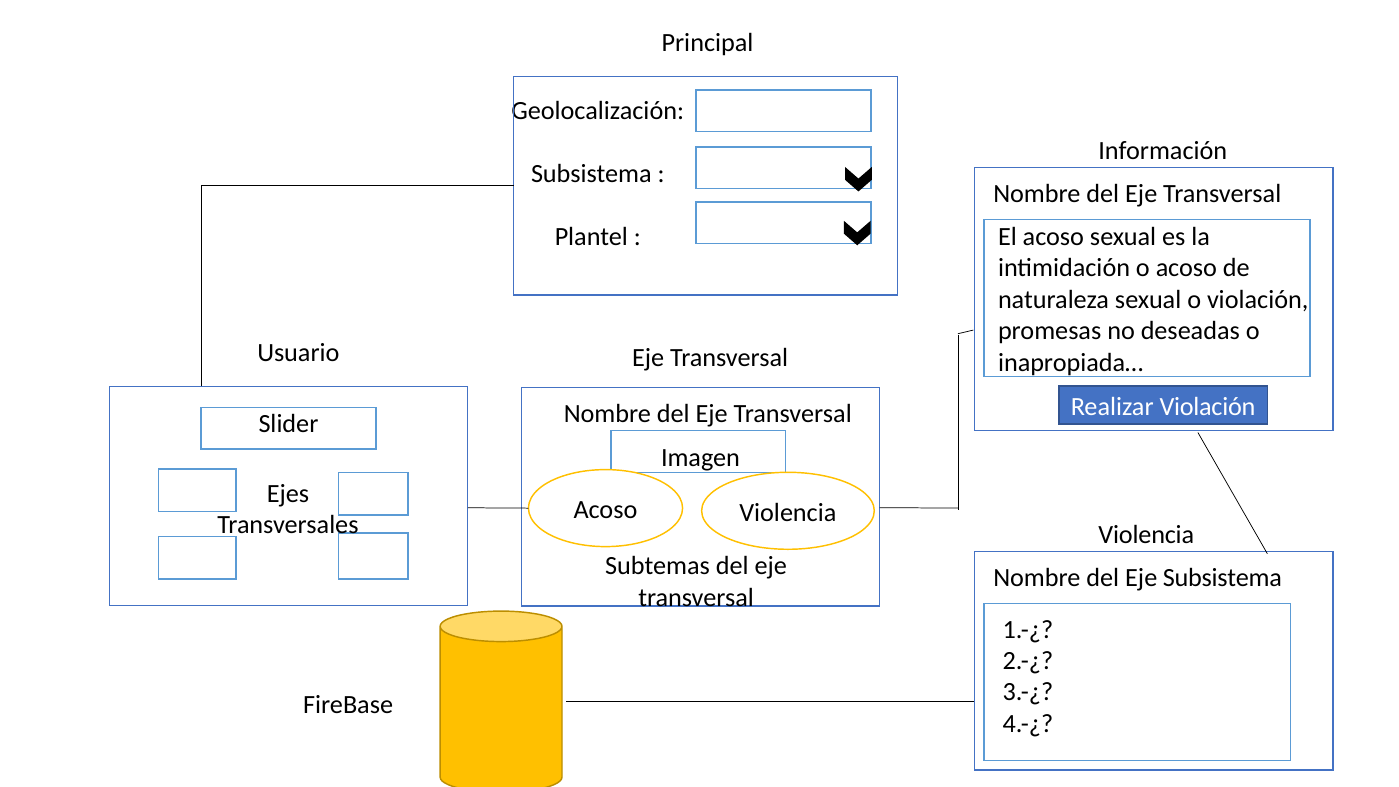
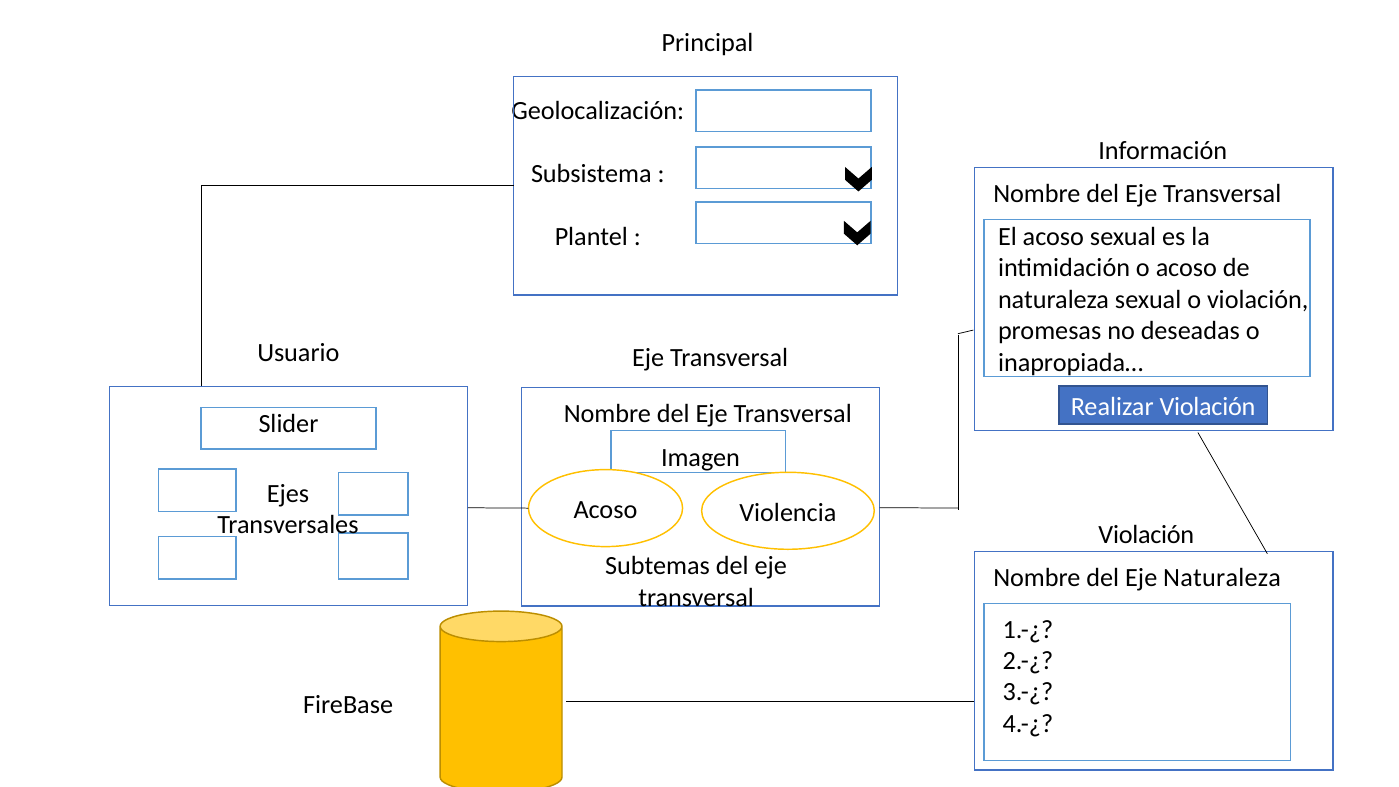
Violencia at (1146, 535): Violencia -> Violación
Eje Subsistema: Subsistema -> Naturaleza
